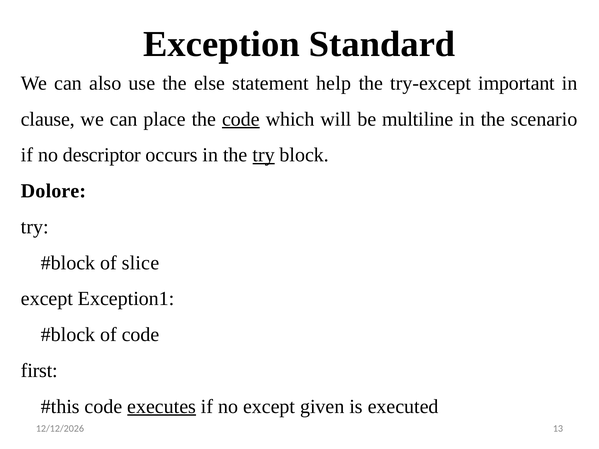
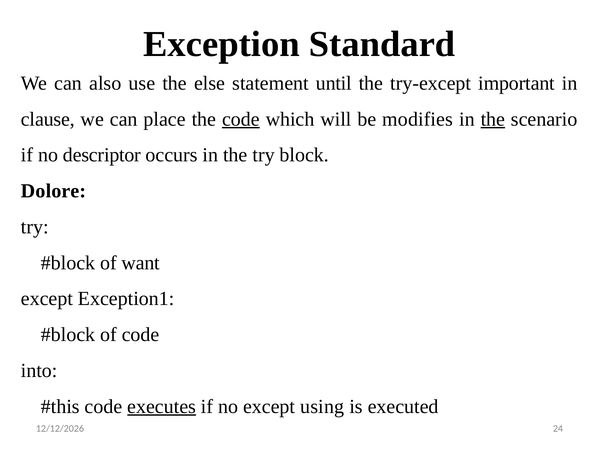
help: help -> until
multiline: multiline -> modifies
the at (493, 119) underline: none -> present
try at (264, 155) underline: present -> none
slice: slice -> want
first: first -> into
given: given -> using
13: 13 -> 24
